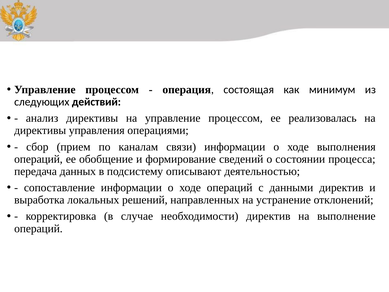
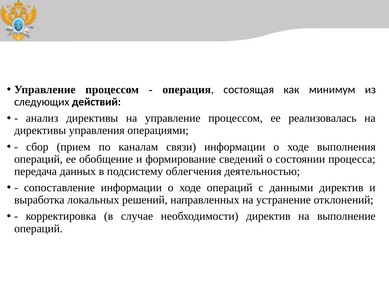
описывают: описывают -> облегчения
